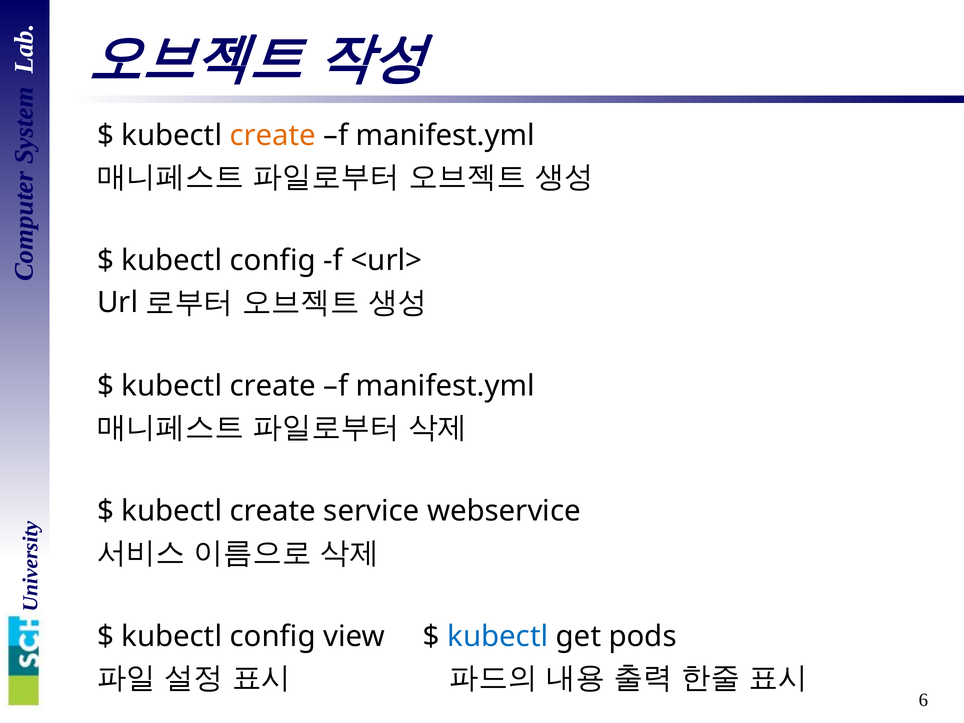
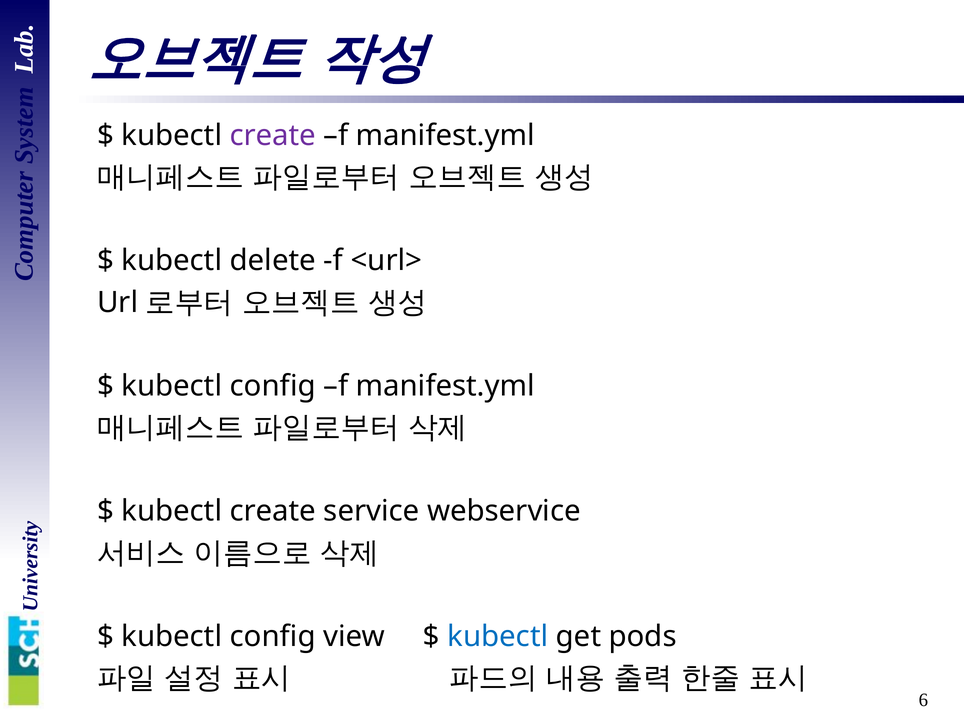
create at (273, 136) colour: orange -> purple
config at (273, 261): config -> delete
create at (273, 386): create -> config
